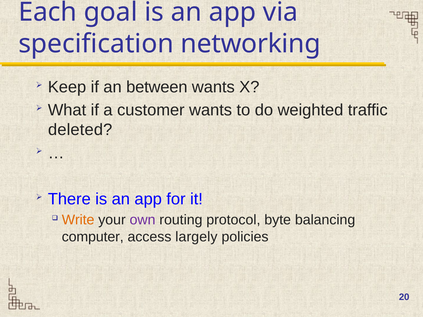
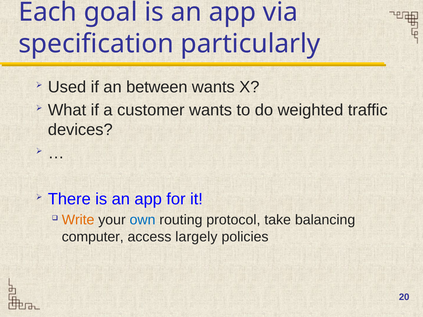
networking: networking -> particularly
Keep: Keep -> Used
deleted: deleted -> devices
own colour: purple -> blue
byte: byte -> take
